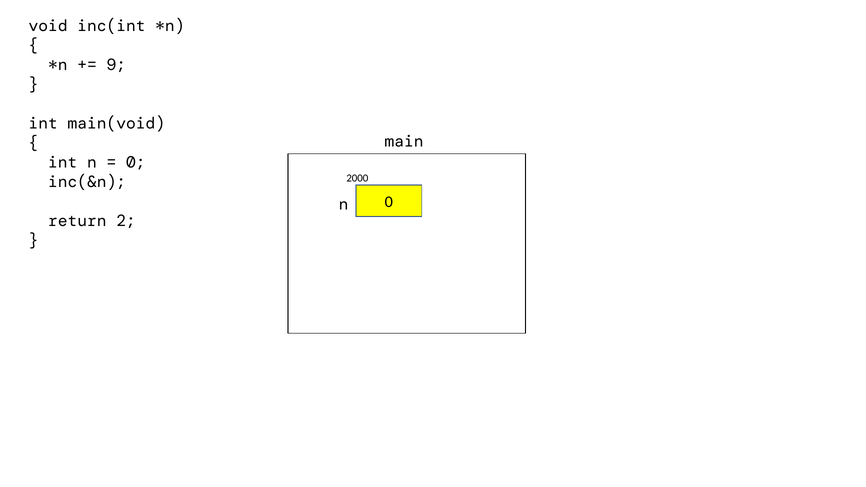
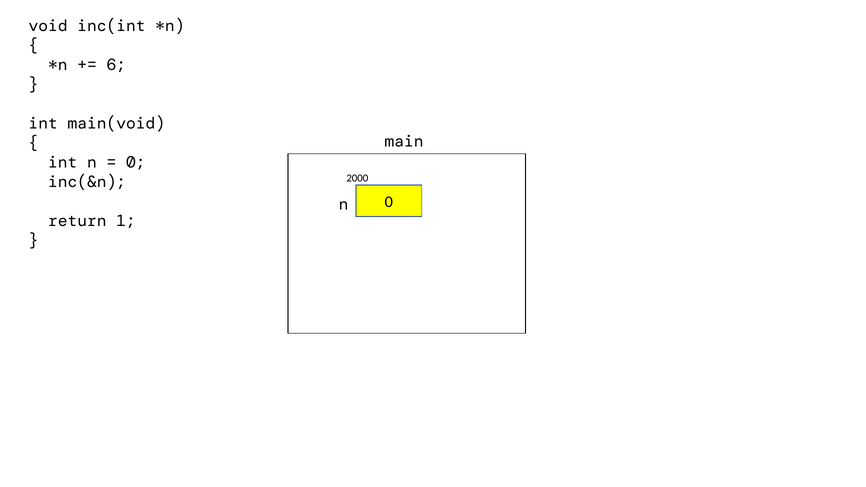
9: 9 -> 6
2: 2 -> 1
